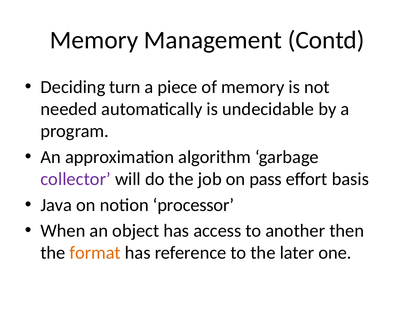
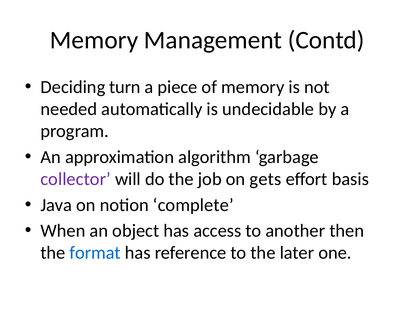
pass: pass -> gets
processor: processor -> complete
format colour: orange -> blue
